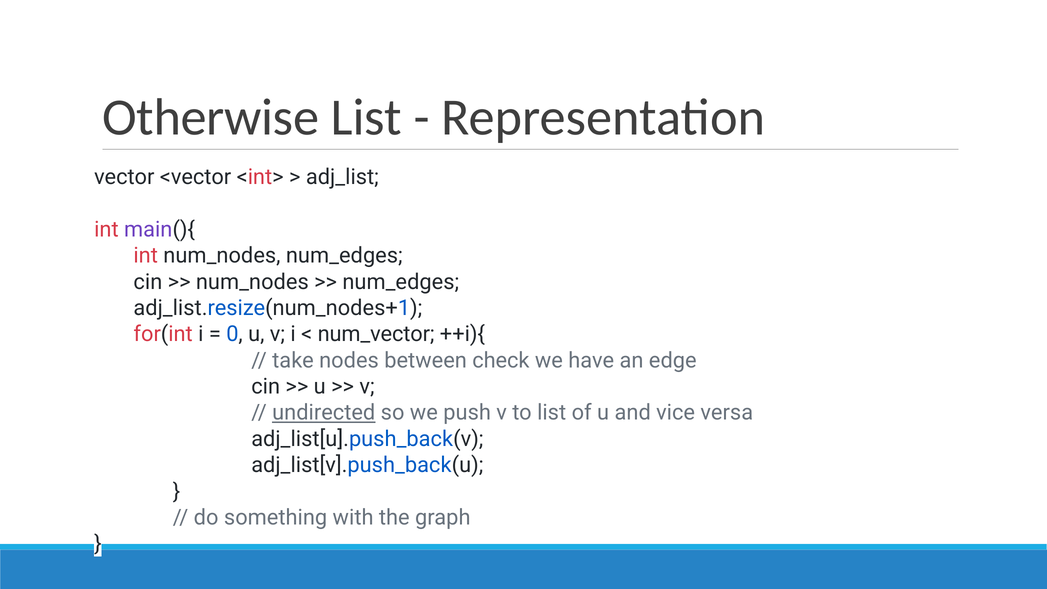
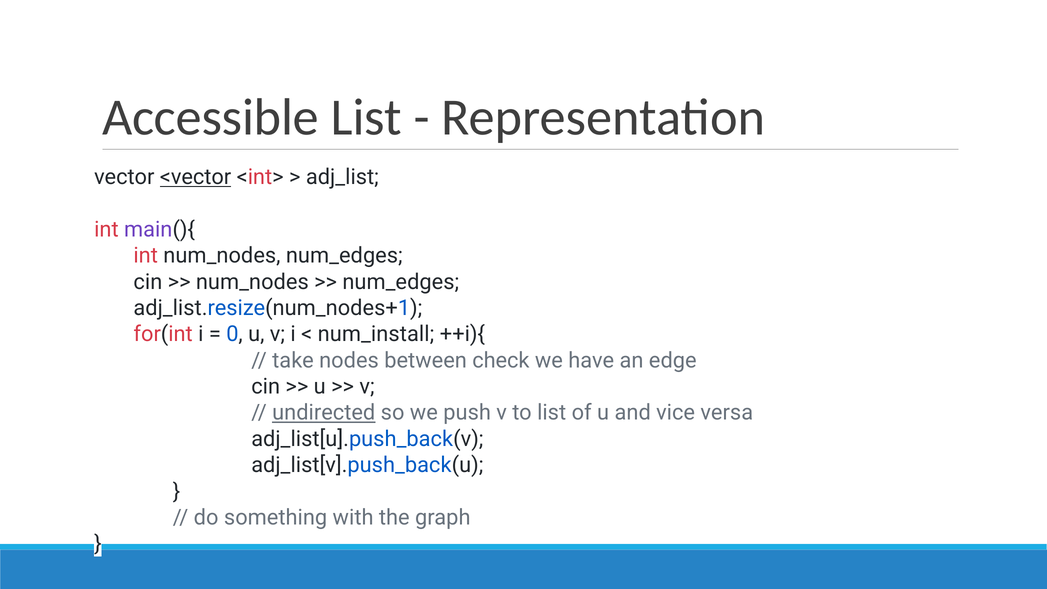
Otherwise: Otherwise -> Accessible
<vector underline: none -> present
num_vector: num_vector -> num_install
